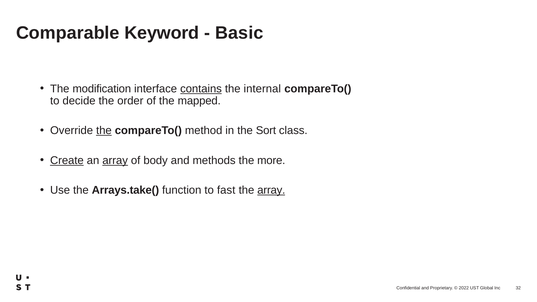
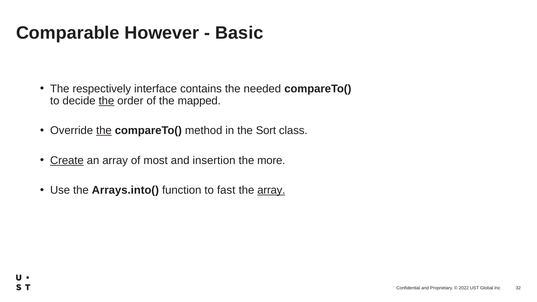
Keyword: Keyword -> However
modification: modification -> respectively
contains underline: present -> none
internal: internal -> needed
the at (106, 101) underline: none -> present
array at (115, 160) underline: present -> none
body: body -> most
methods: methods -> insertion
Arrays.take(: Arrays.take( -> Arrays.into(
